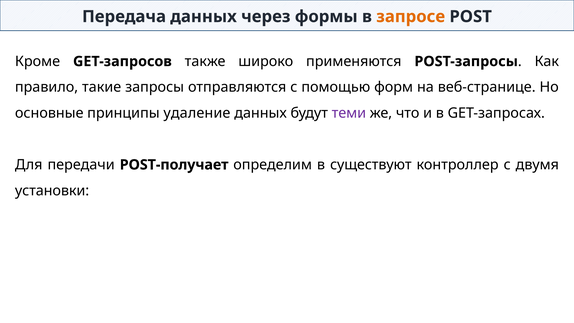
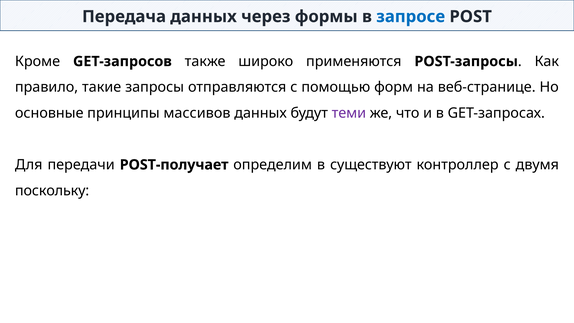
запросе colour: orange -> blue
удаление: удаление -> массивов
установки: установки -> поскольку
